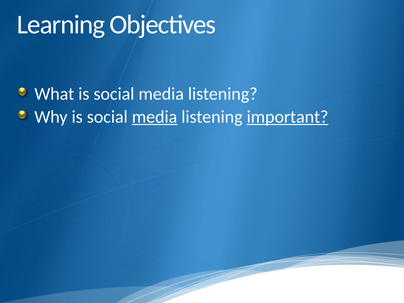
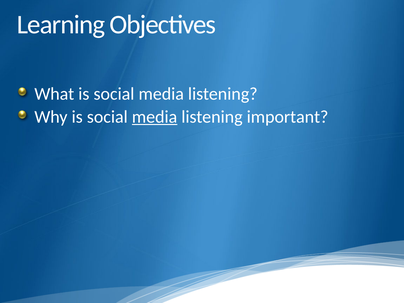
important underline: present -> none
